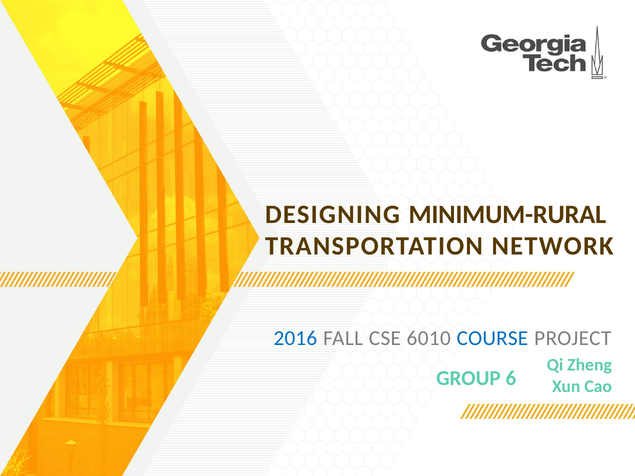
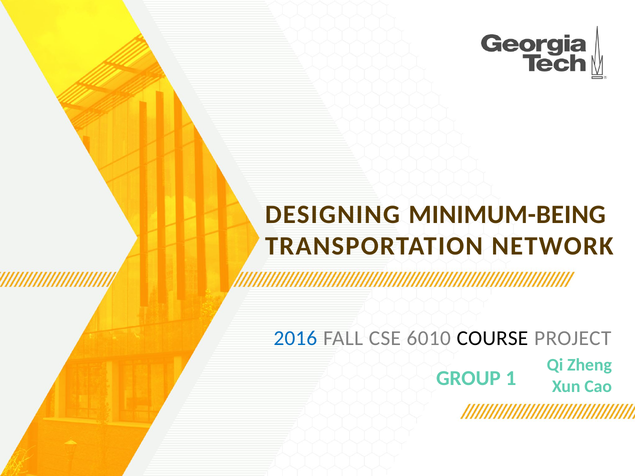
MINIMUM-RURAL: MINIMUM-RURAL -> MINIMUM-BEING
COURSE colour: blue -> black
6: 6 -> 1
